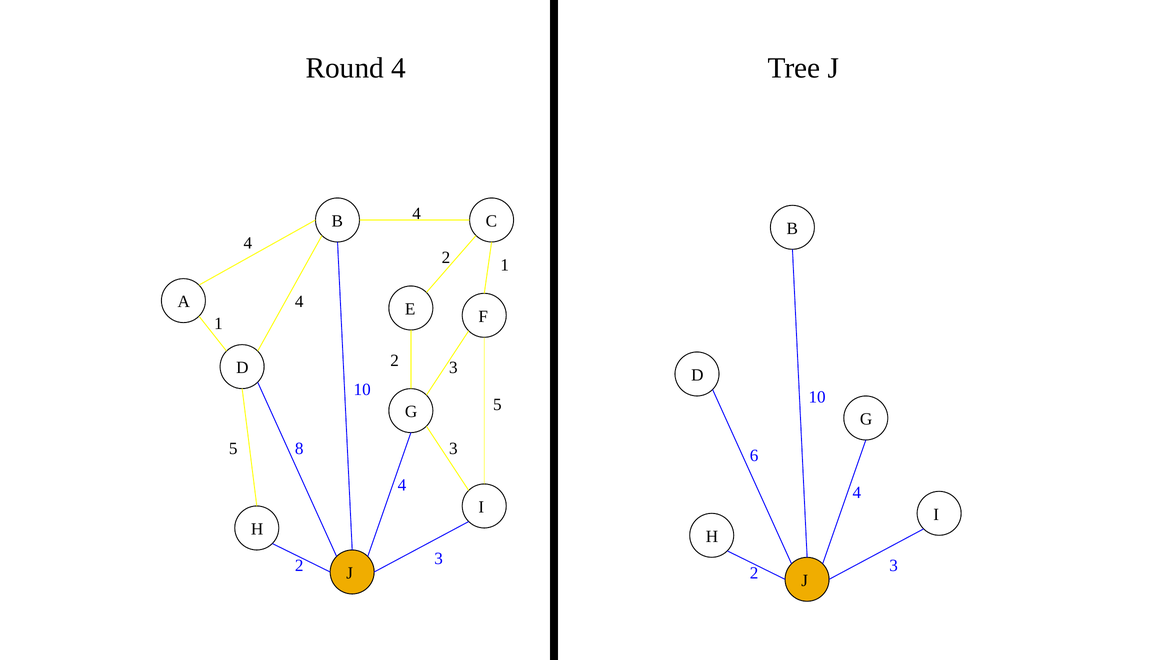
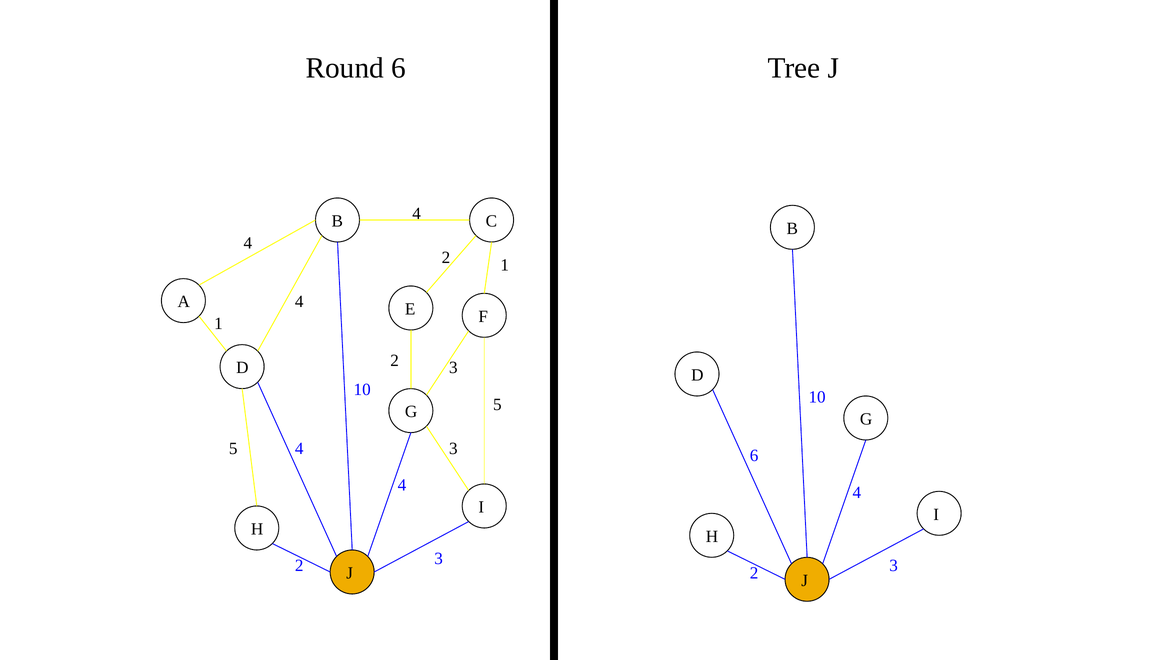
Round 4: 4 -> 6
5 8: 8 -> 4
